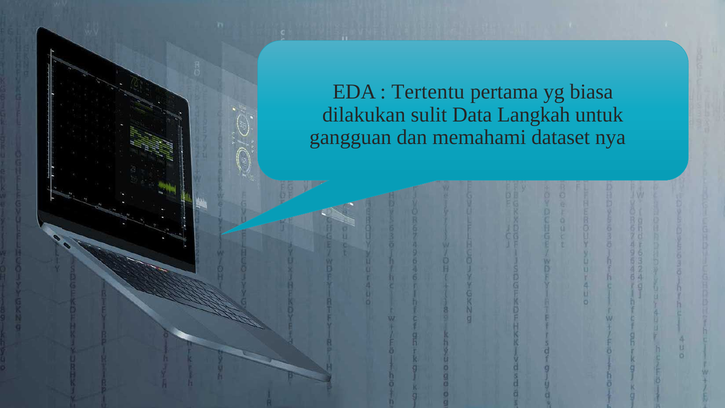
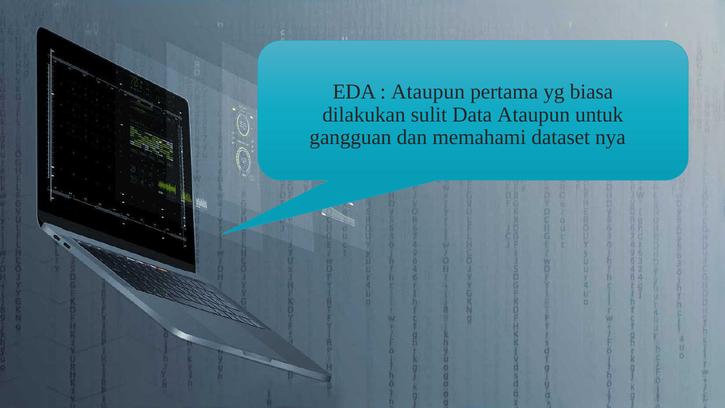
Tertentu at (428, 92): Tertentu -> Ataupun
Data Langkah: Langkah -> Ataupun
